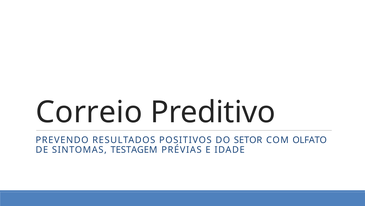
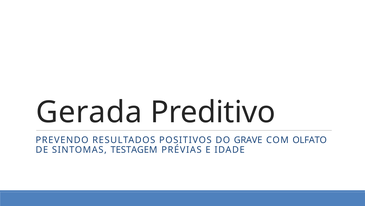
Correio: Correio -> Gerada
SETOR: SETOR -> GRAVE
